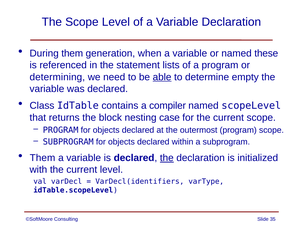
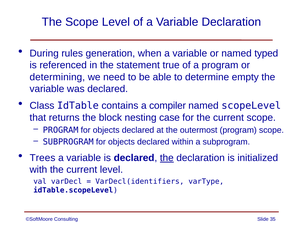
During them: them -> rules
these: these -> typed
lists: lists -> true
able underline: present -> none
Them at (42, 158): Them -> Trees
